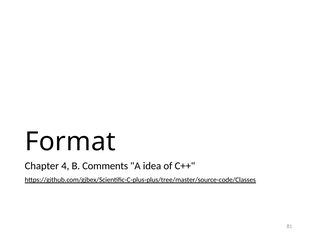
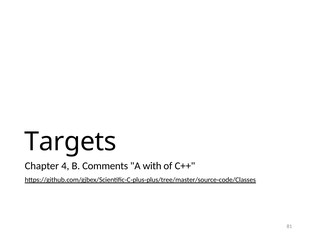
Format: Format -> Targets
idea: idea -> with
